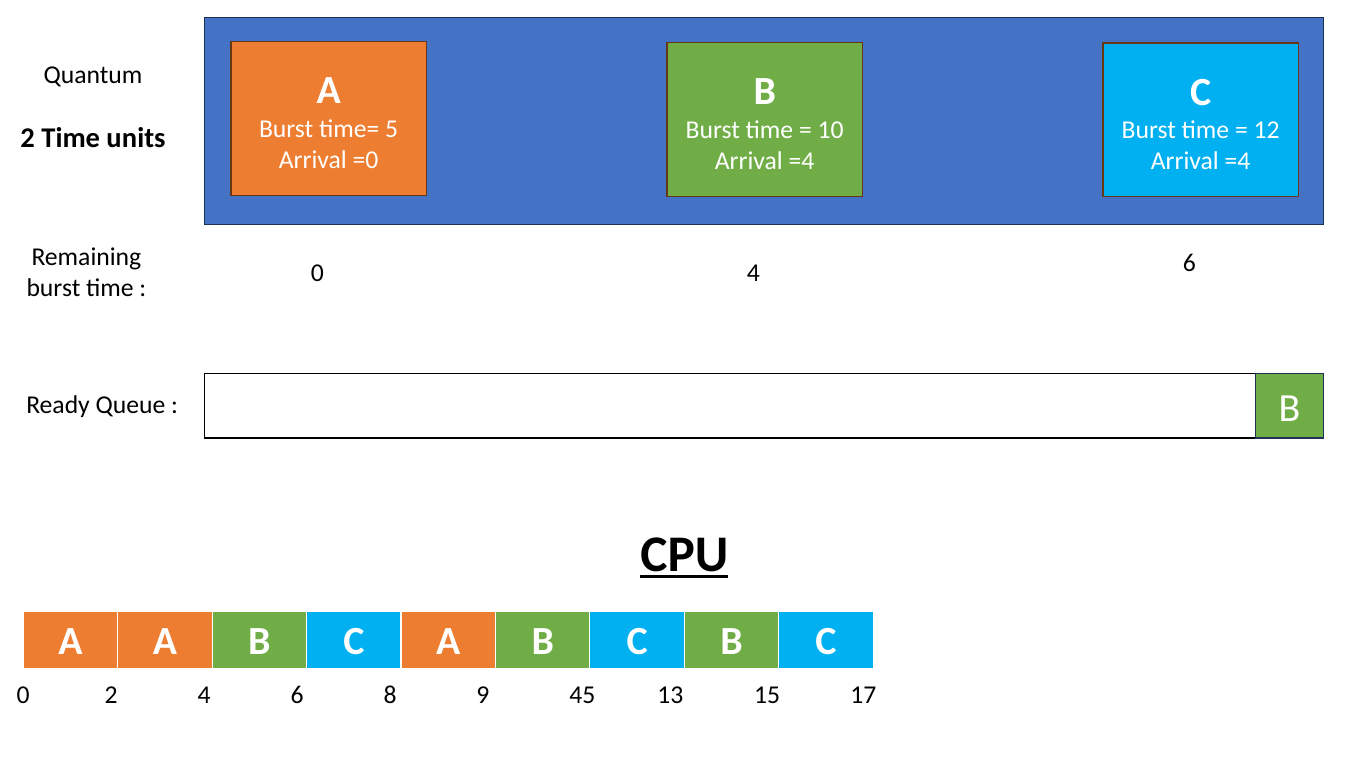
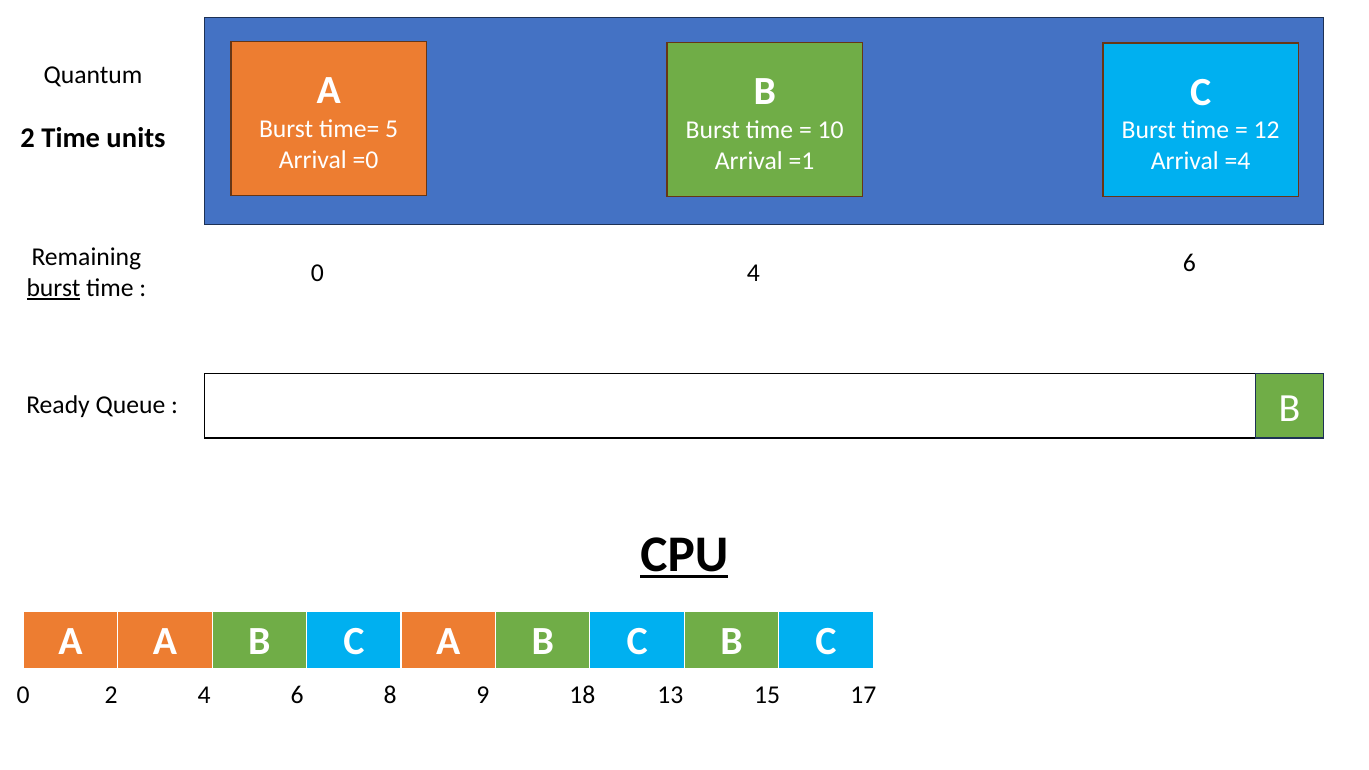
=4 at (801, 161): =4 -> =1
burst at (54, 288) underline: none -> present
45: 45 -> 18
